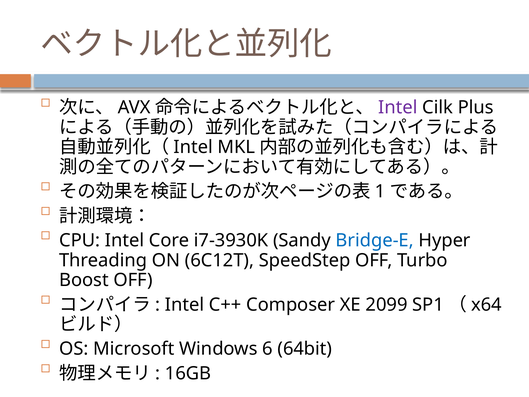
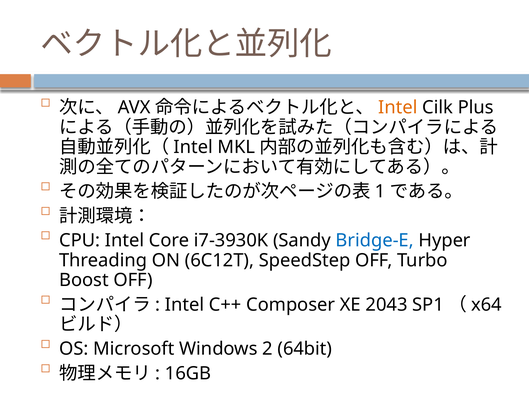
Intel at (398, 107) colour: purple -> orange
2099: 2099 -> 2043
6: 6 -> 2
